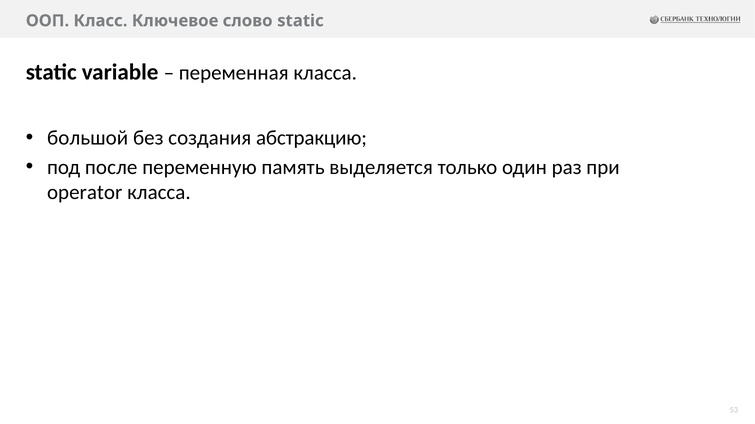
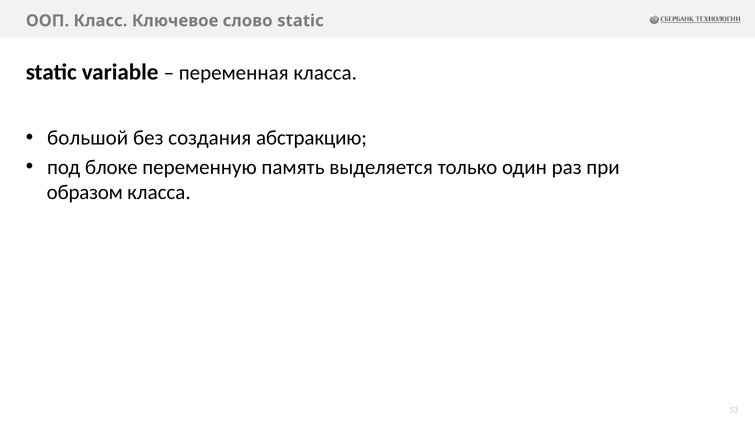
после: после -> блоке
operator: operator -> образом
